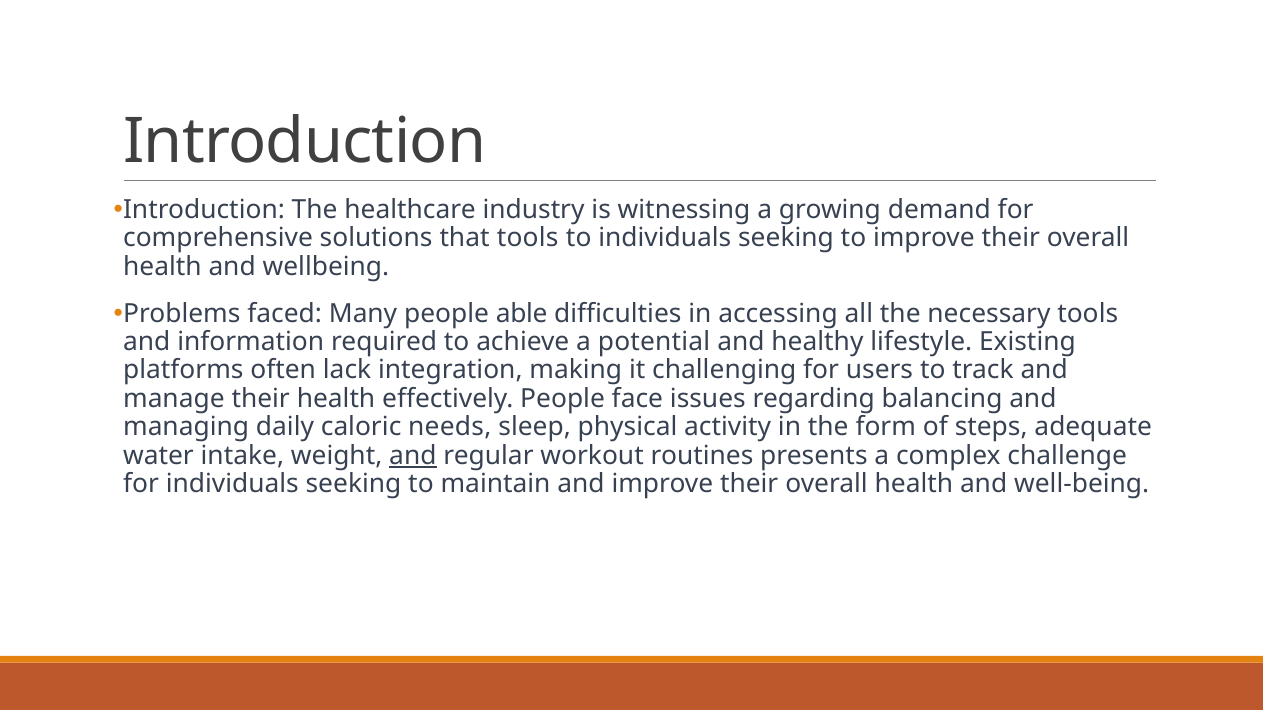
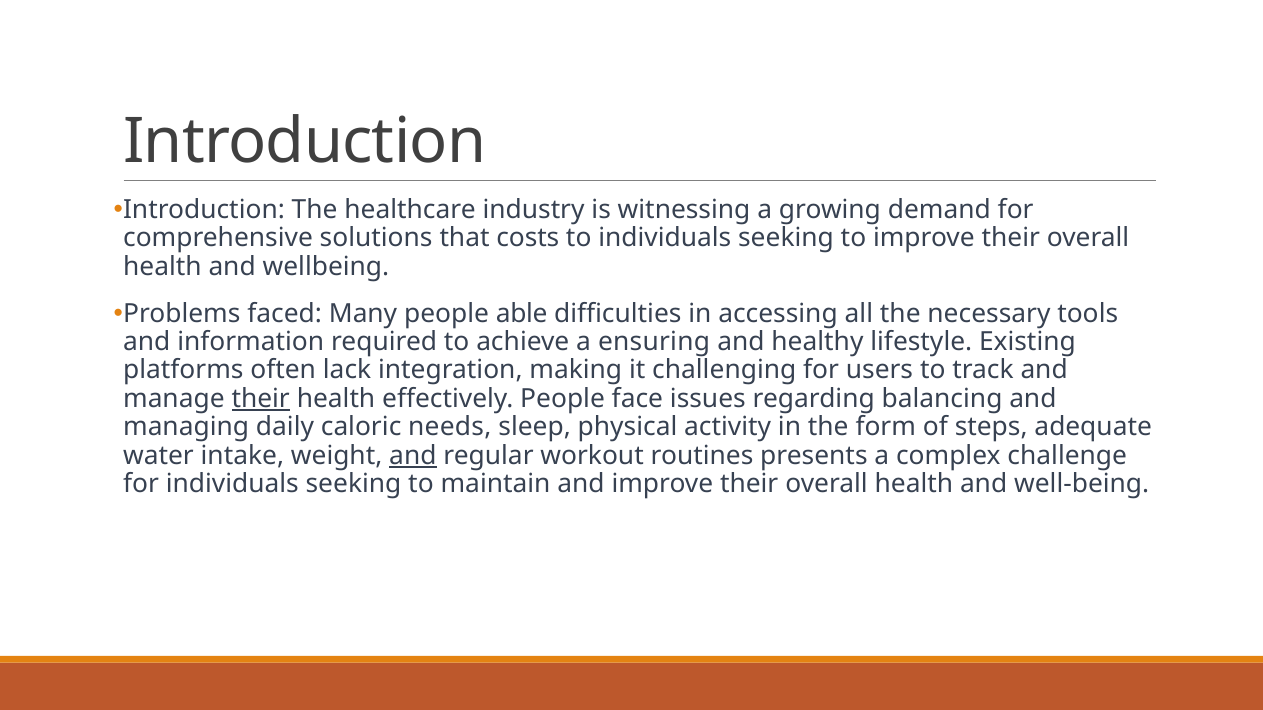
that tools: tools -> costs
potential: potential -> ensuring
their at (261, 399) underline: none -> present
